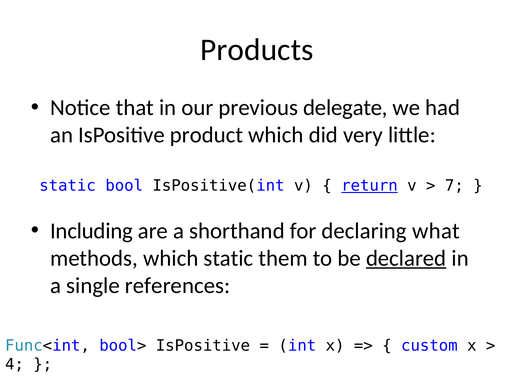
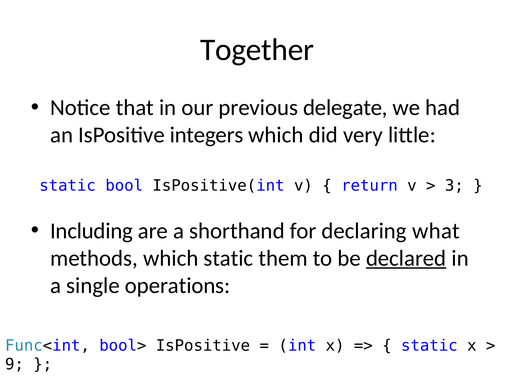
Products: Products -> Together
product: product -> integers
return underline: present -> none
7: 7 -> 3
references: references -> operations
custom at (429, 346): custom -> static
4: 4 -> 9
